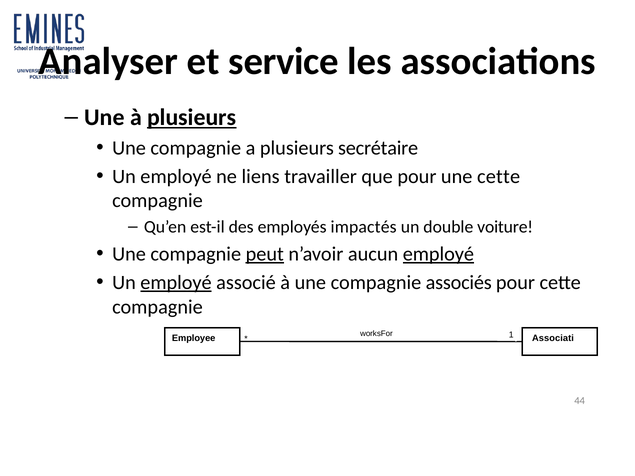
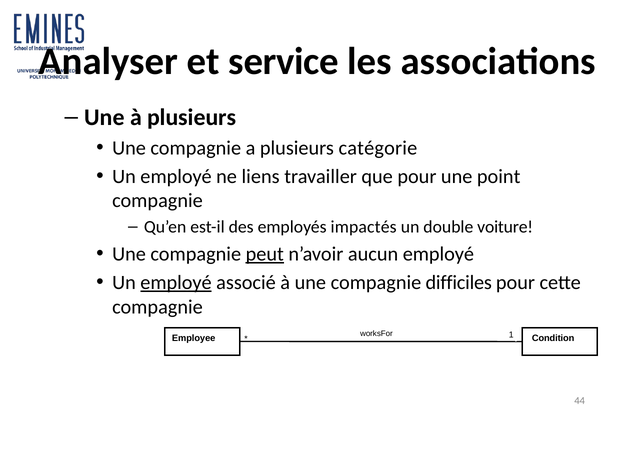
plusieurs at (192, 118) underline: present -> none
secrétaire: secrétaire -> catégorie
une cette: cette -> point
employé at (438, 254) underline: present -> none
associés: associés -> difficiles
Associati: Associati -> Condition
